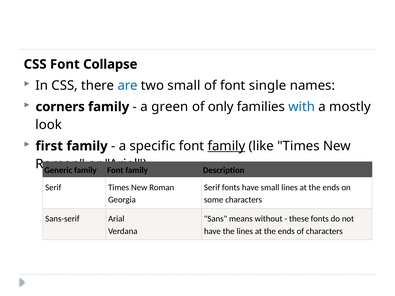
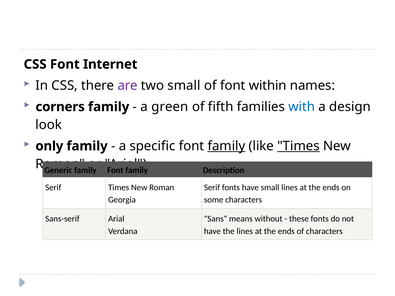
Collapse: Collapse -> Internet
are colour: blue -> purple
single: single -> within
only: only -> fifth
mostly: mostly -> design
first: first -> only
Times at (298, 146) underline: none -> present
